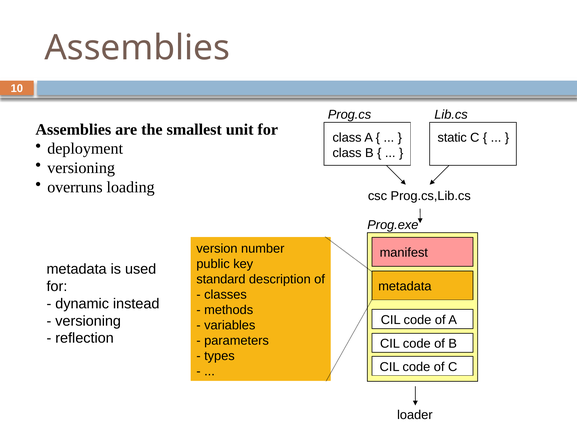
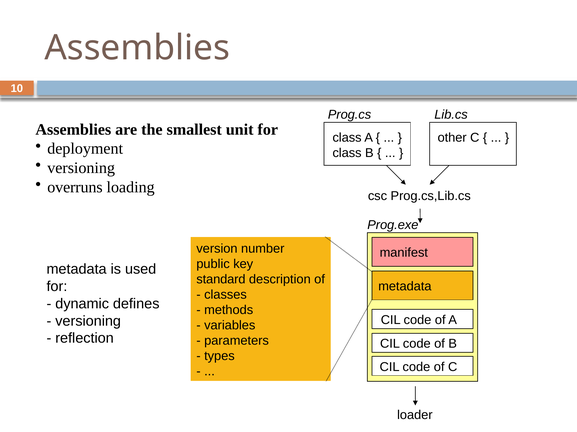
static: static -> other
instead: instead -> defines
